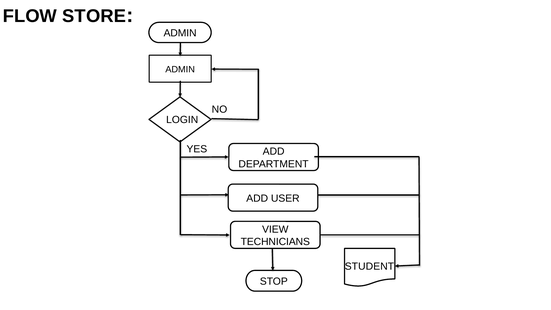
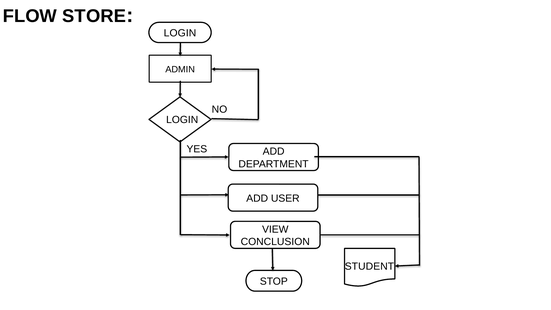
ADMIN at (180, 33): ADMIN -> LOGIN
TECHNICIANS: TECHNICIANS -> CONCLUSION
